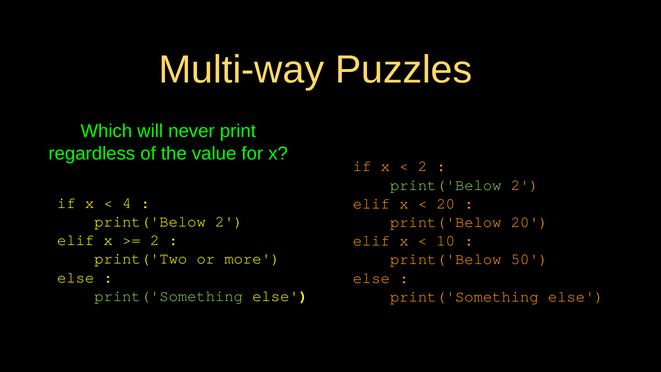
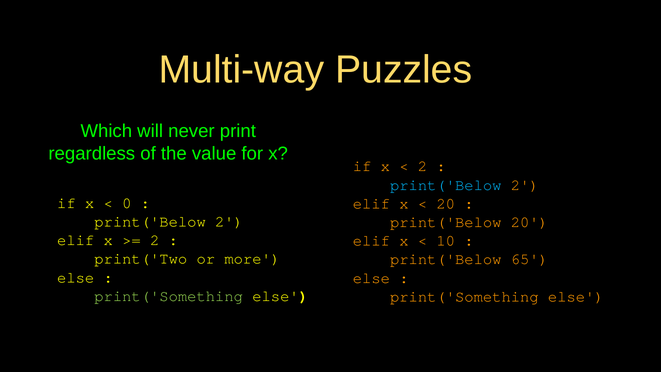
print('Below at (446, 185) colour: light green -> light blue
4: 4 -> 0
50: 50 -> 65
